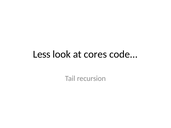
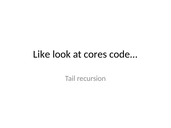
Less: Less -> Like
